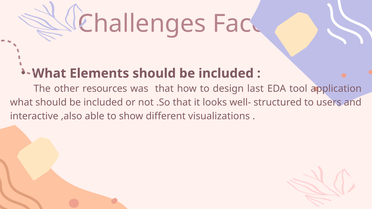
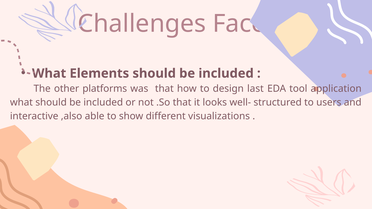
resources: resources -> platforms
